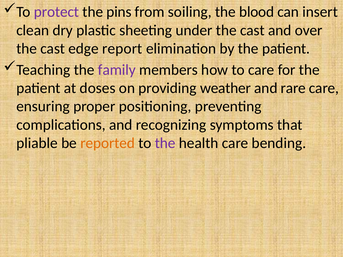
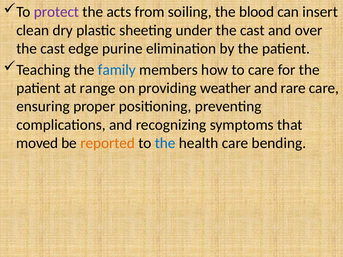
pins: pins -> acts
report: report -> purine
family colour: purple -> blue
doses: doses -> range
pliable: pliable -> moved
the at (165, 143) colour: purple -> blue
